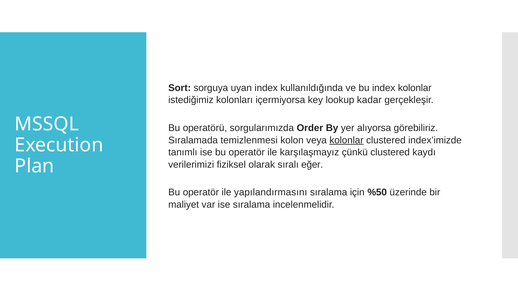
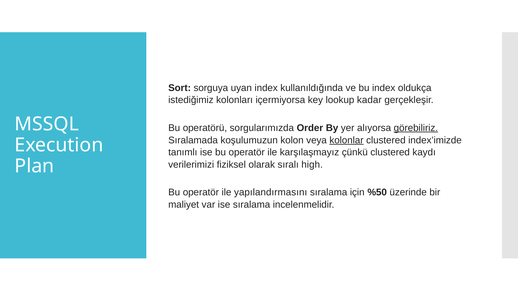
index kolonlar: kolonlar -> oldukça
görebiliriz underline: none -> present
temizlenmesi: temizlenmesi -> koşulumuzun
eğer: eğer -> high
